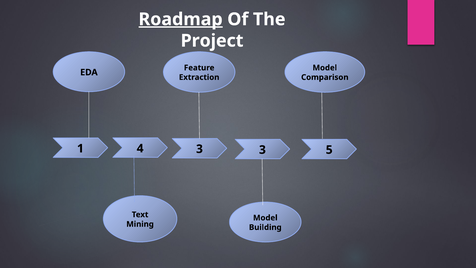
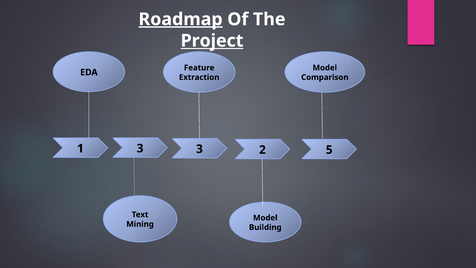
Project underline: none -> present
1 4: 4 -> 3
3 3: 3 -> 2
